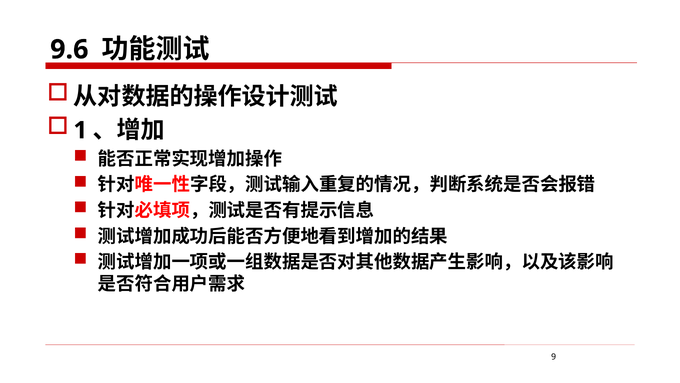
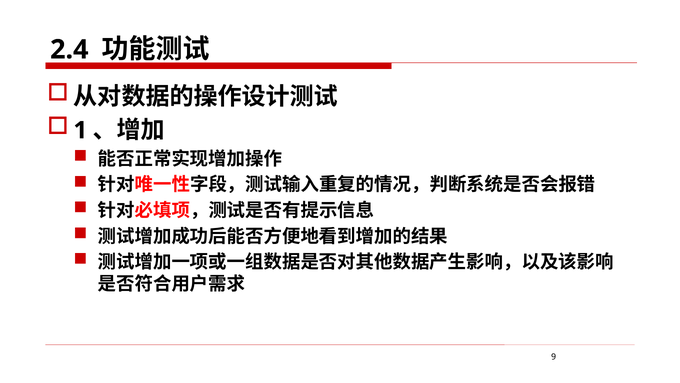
9.6: 9.6 -> 2.4
